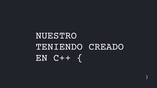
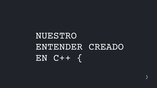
TENIENDO: TENIENDO -> ENTENDER
